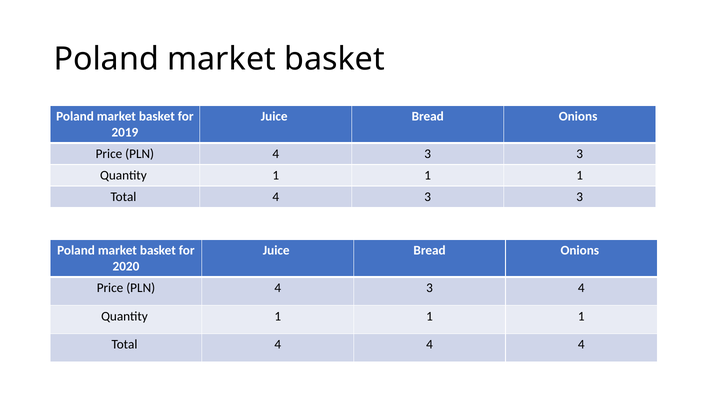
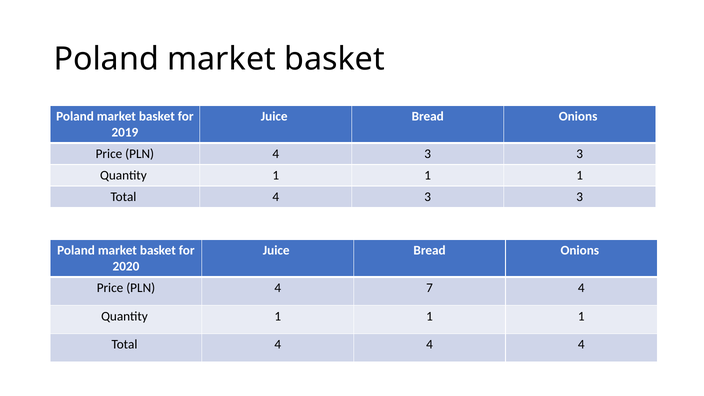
3 at (430, 288): 3 -> 7
